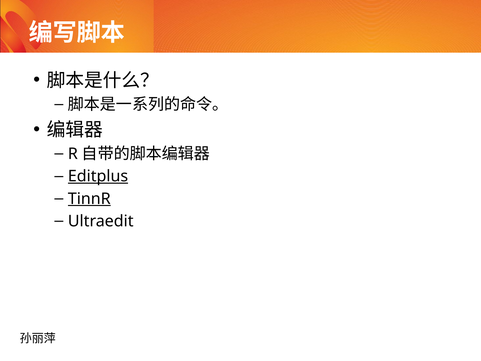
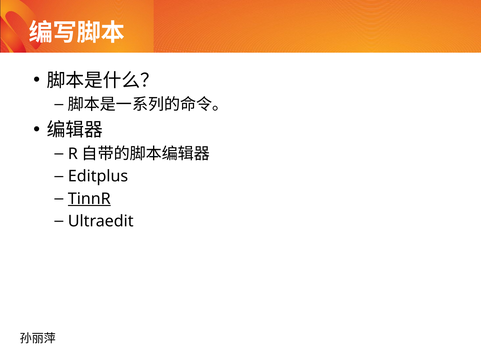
Editplus underline: present -> none
